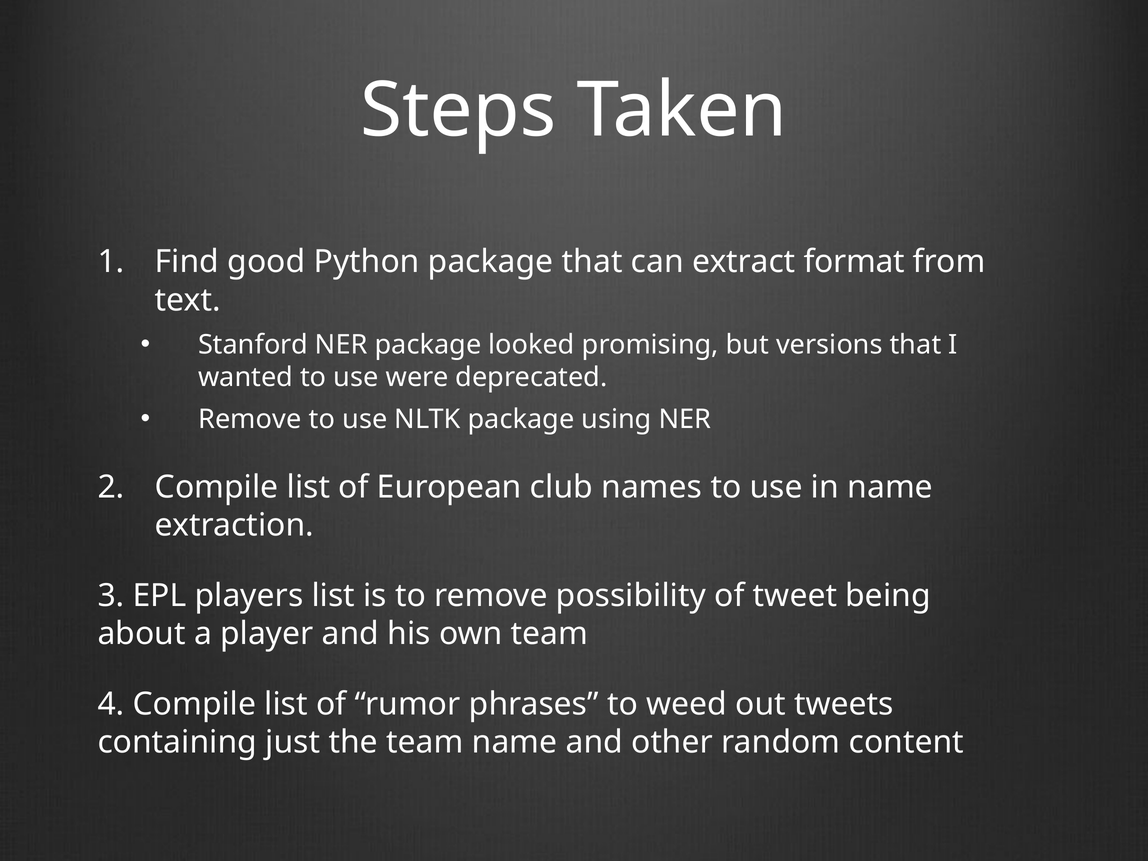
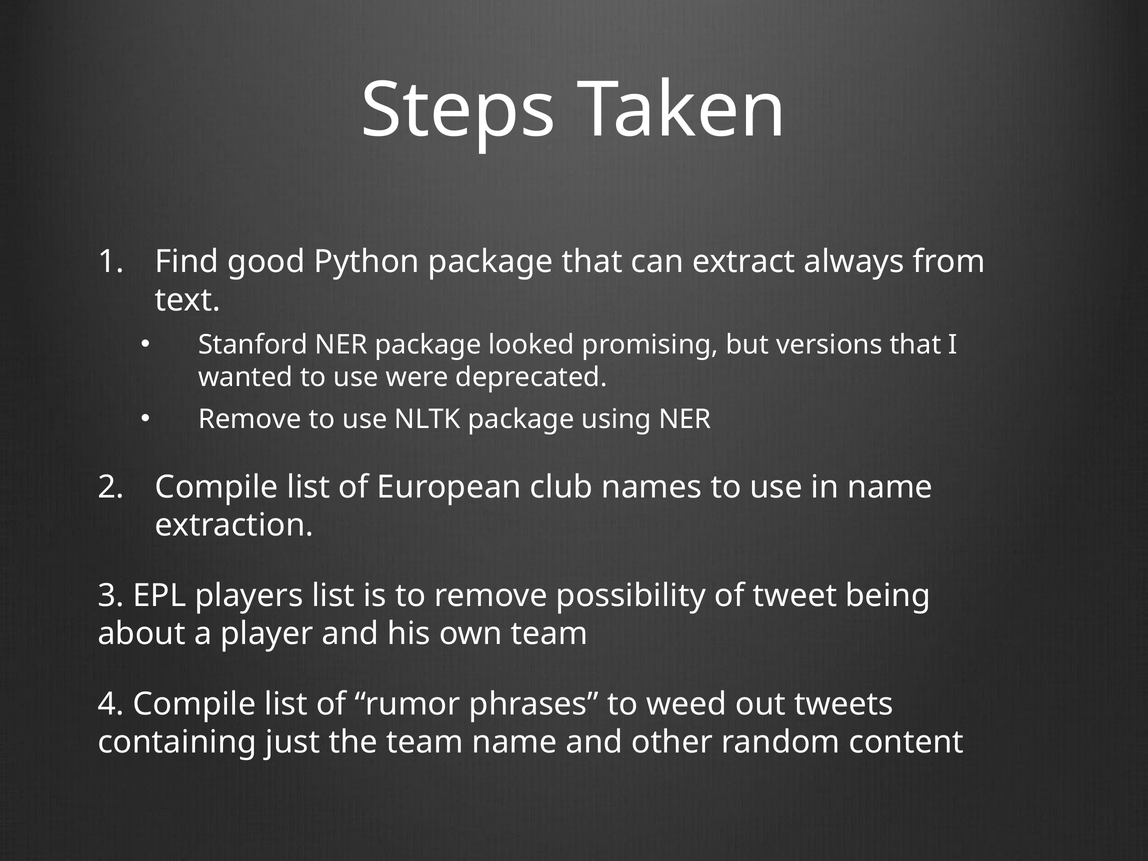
format: format -> always
